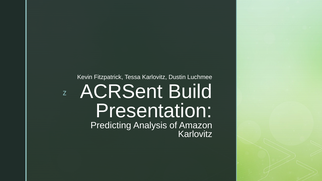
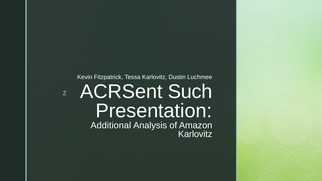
Build: Build -> Such
Predicting: Predicting -> Additional
